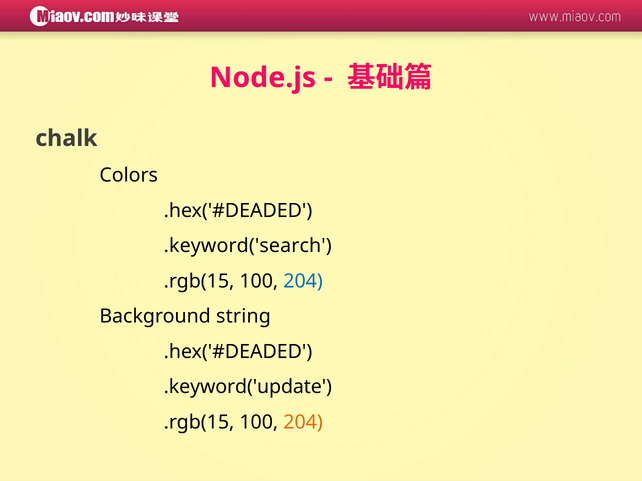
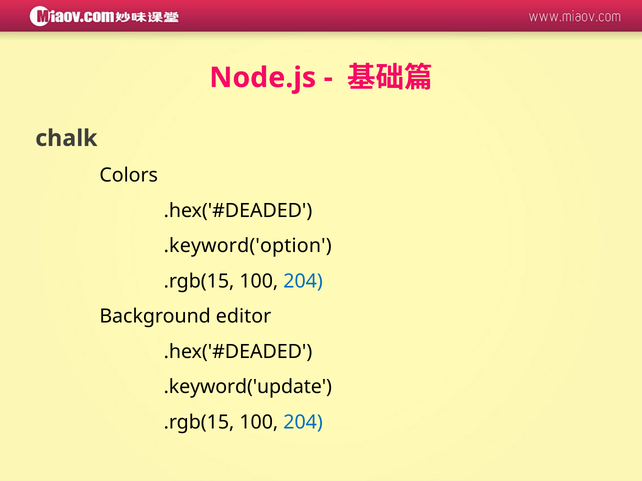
.keyword('search: .keyword('search -> .keyword('option
string: string -> editor
204 at (303, 423) colour: orange -> blue
